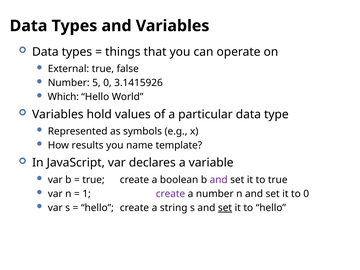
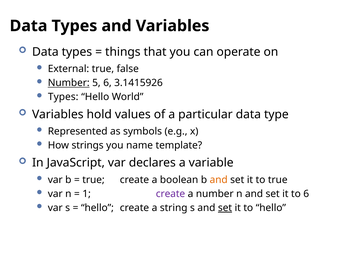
Number at (69, 83) underline: none -> present
5 0: 0 -> 6
Which at (63, 97): Which -> Types
results: results -> strings
and at (219, 180) colour: purple -> orange
to 0: 0 -> 6
